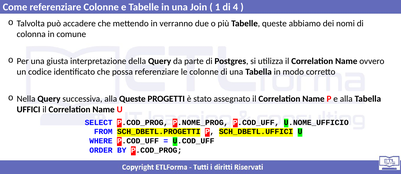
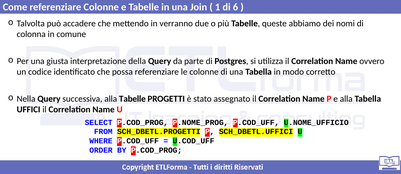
4: 4 -> 6
alla Queste: Queste -> Tabelle
